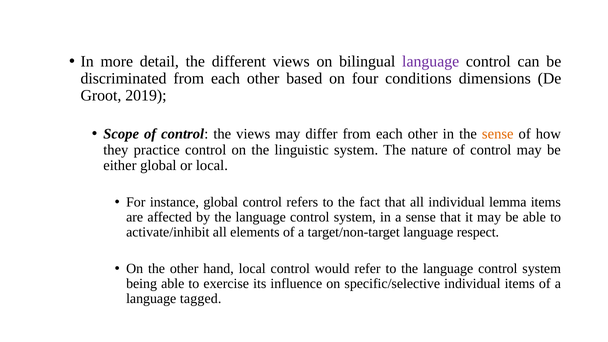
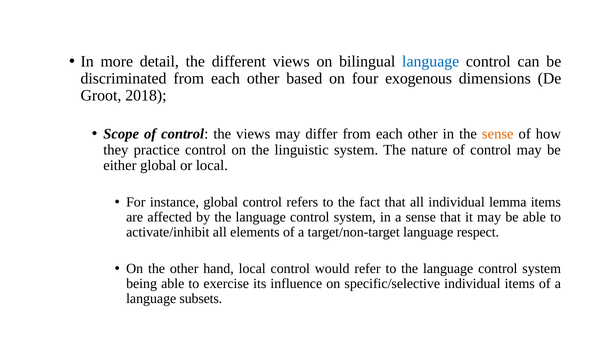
language at (431, 61) colour: purple -> blue
conditions: conditions -> exogenous
2019: 2019 -> 2018
tagged: tagged -> subsets
